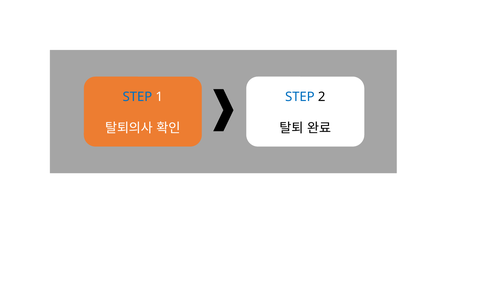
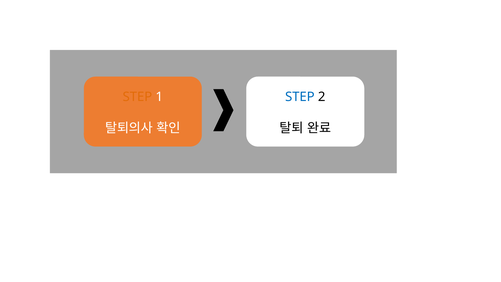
STEP at (137, 97) colour: blue -> orange
